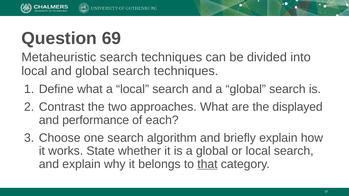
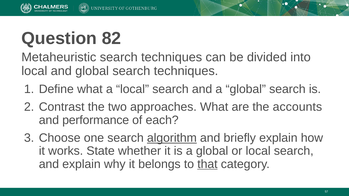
69: 69 -> 82
displayed: displayed -> accounts
algorithm underline: none -> present
